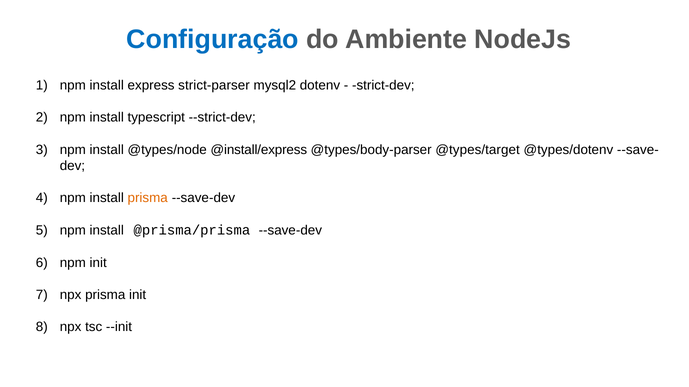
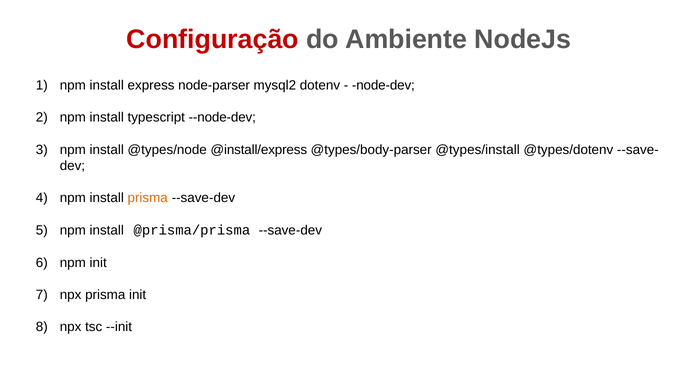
Configuração colour: blue -> red
strict-parser: strict-parser -> node-parser
strict-dev: strict-dev -> node-dev
--strict-dev: --strict-dev -> --node-dev
@types/target: @types/target -> @types/install
